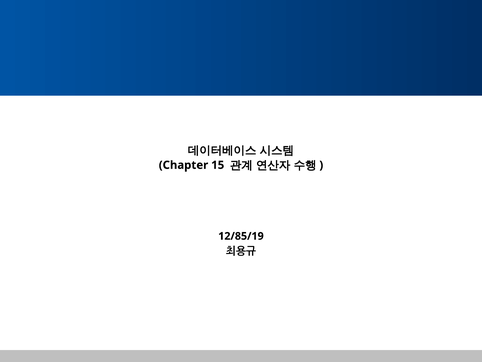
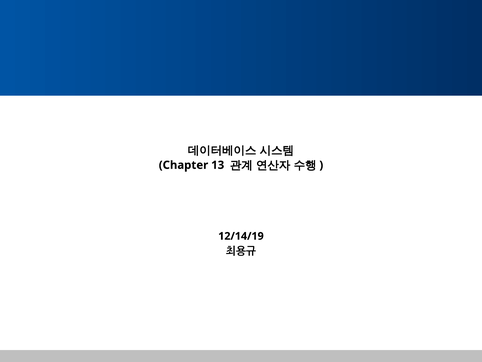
15: 15 -> 13
12/85/19: 12/85/19 -> 12/14/19
